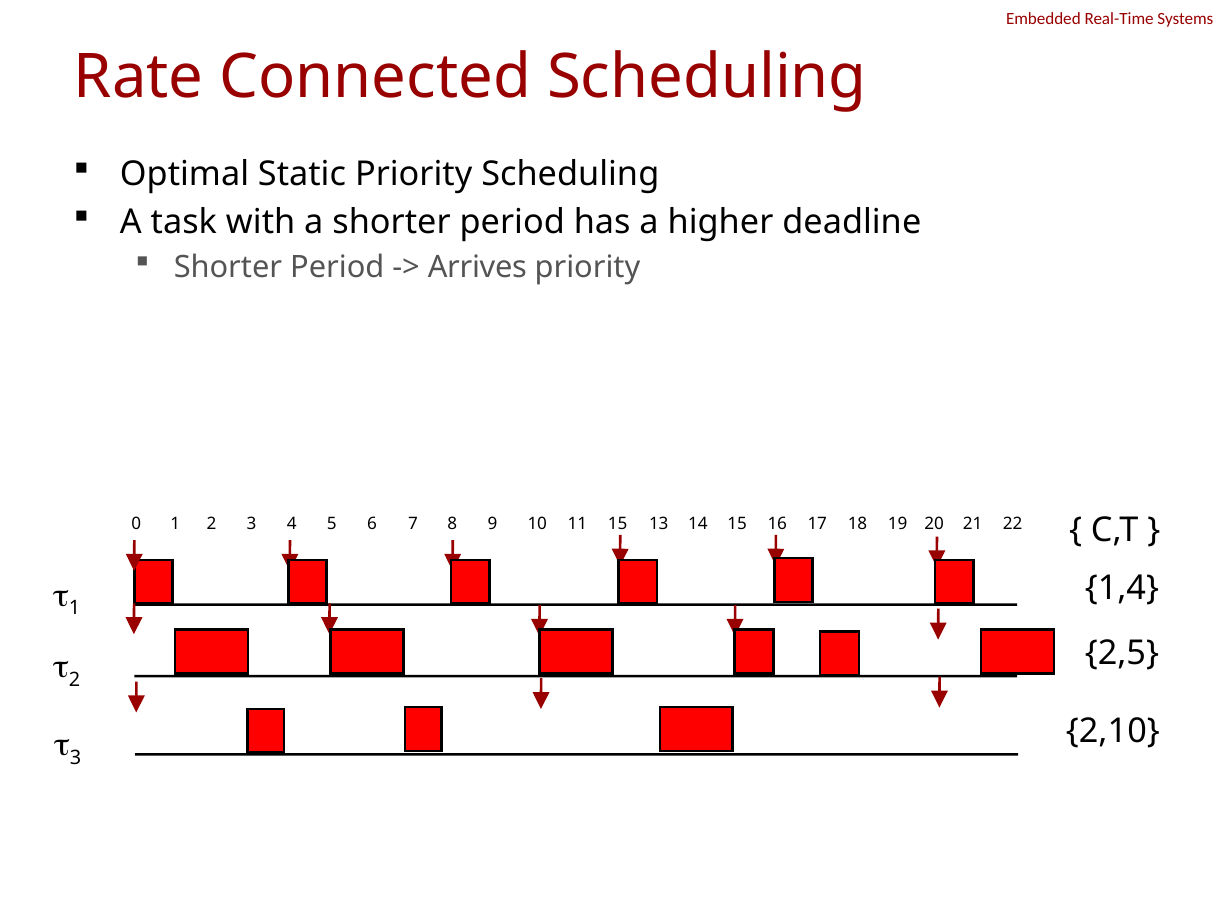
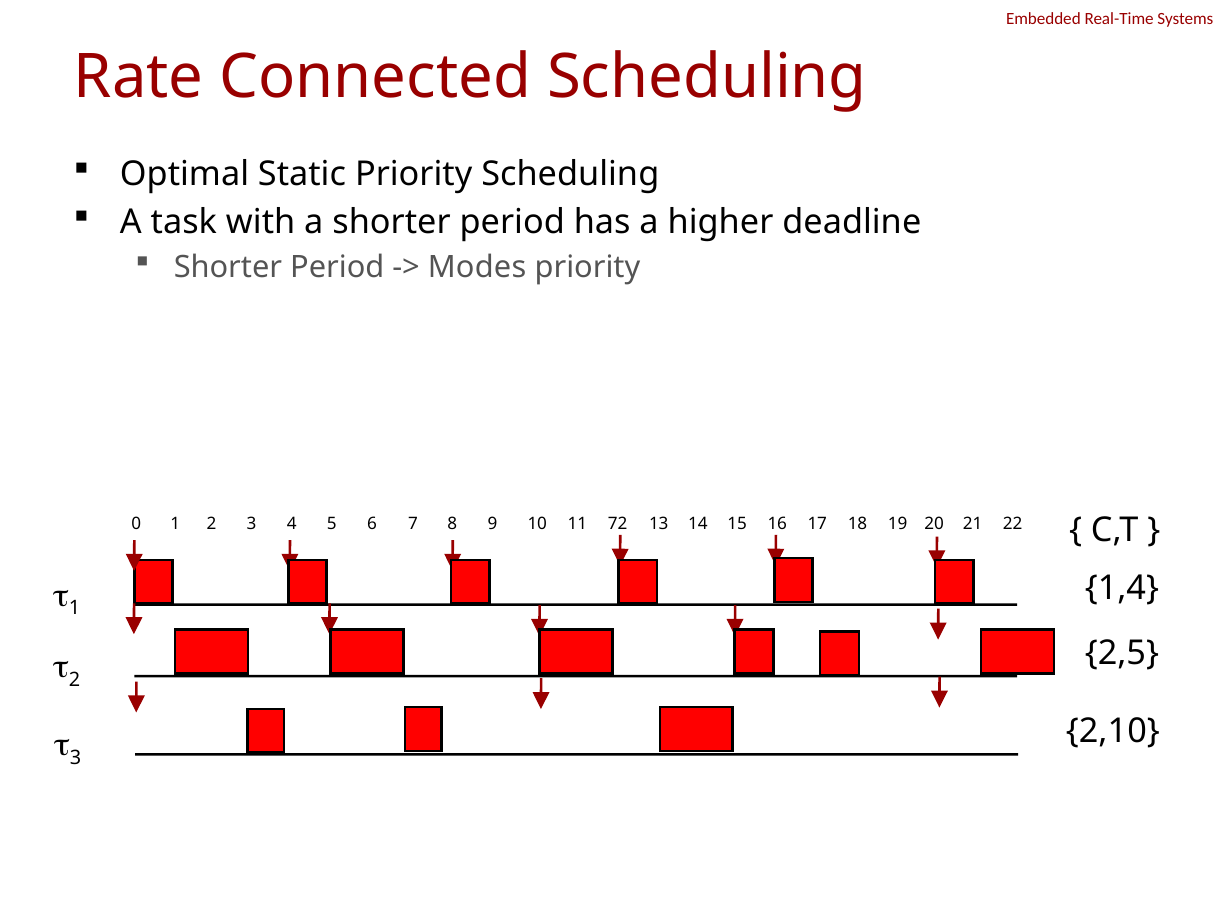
Arrives: Arrives -> Modes
11 15: 15 -> 72
